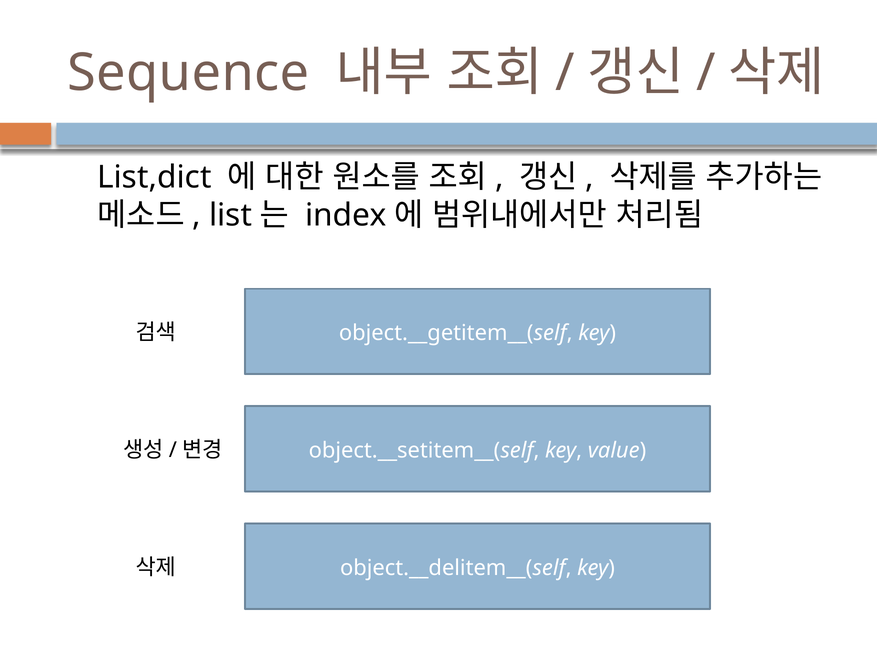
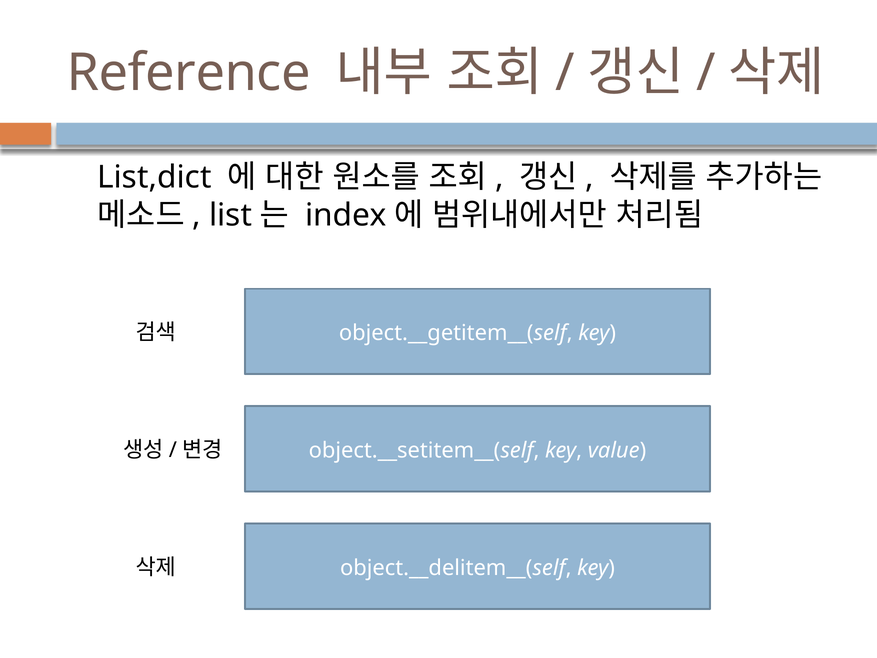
Sequence: Sequence -> Reference
